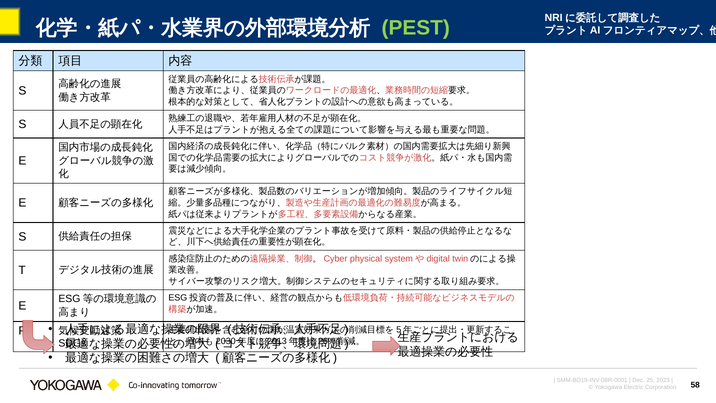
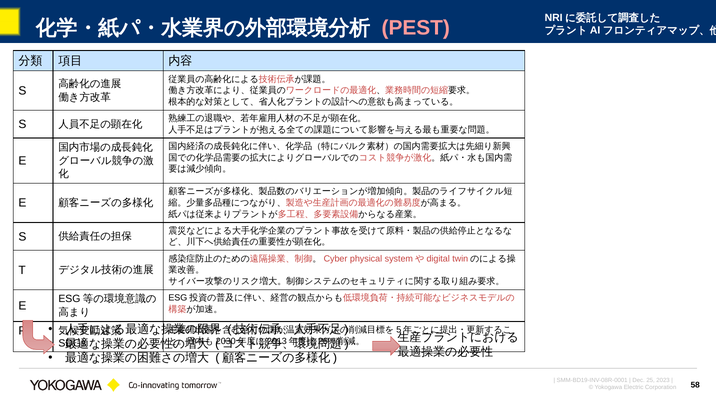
PEST colour: light green -> pink
